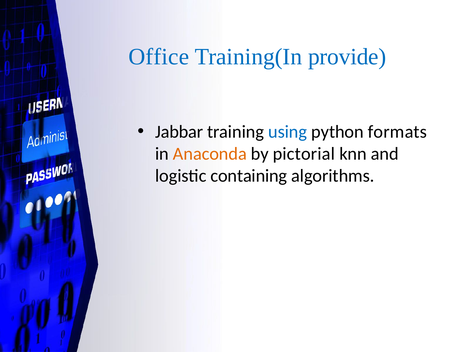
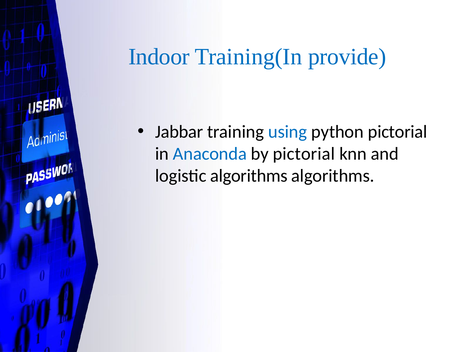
Office: Office -> Indoor
python formats: formats -> pictorial
Anaconda colour: orange -> blue
logistic containing: containing -> algorithms
